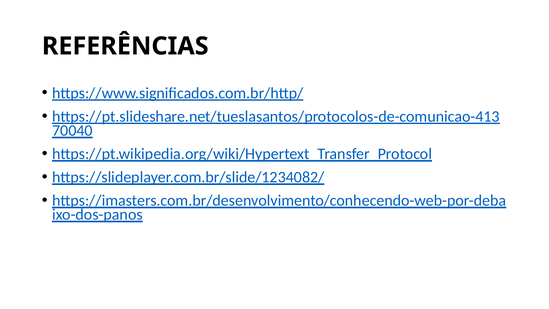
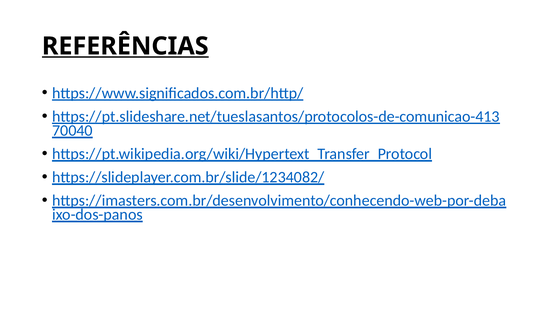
REFERÊNCIAS underline: none -> present
